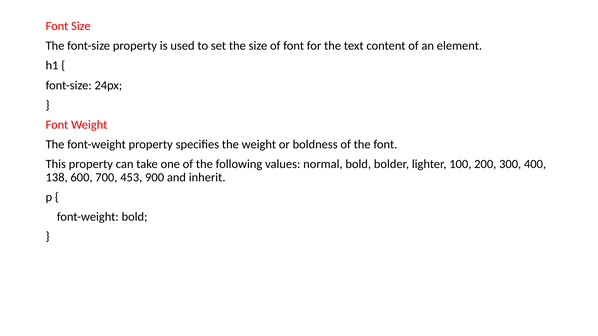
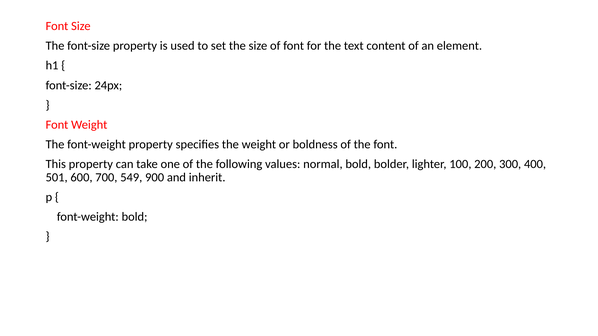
138: 138 -> 501
453: 453 -> 549
